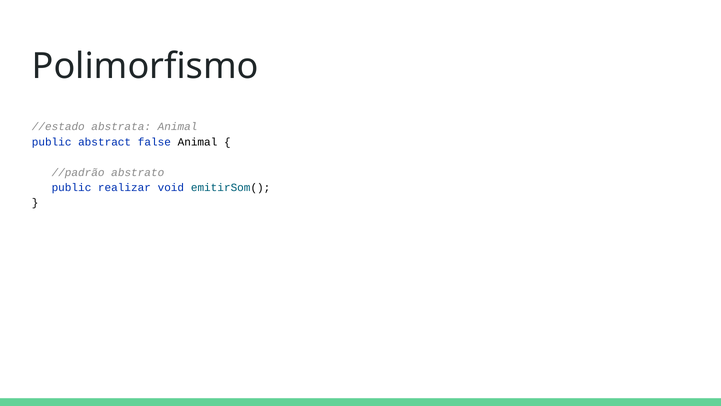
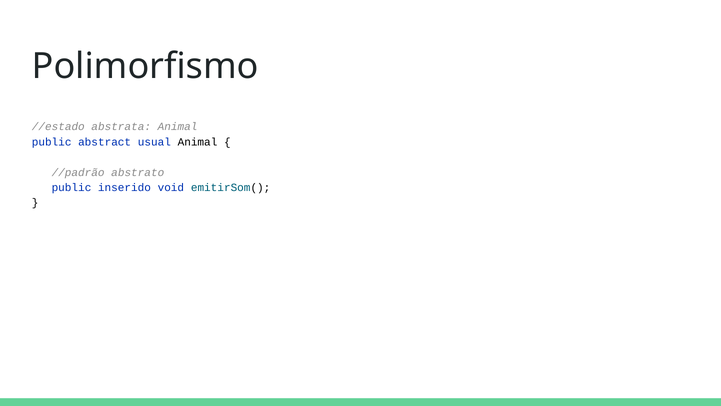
false: false -> usual
realizar: realizar -> inserido
